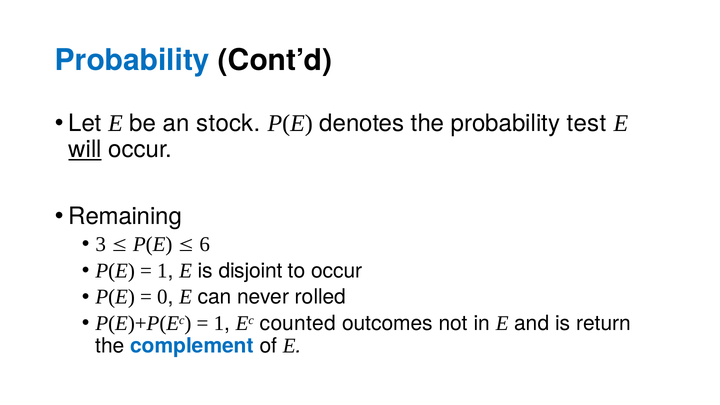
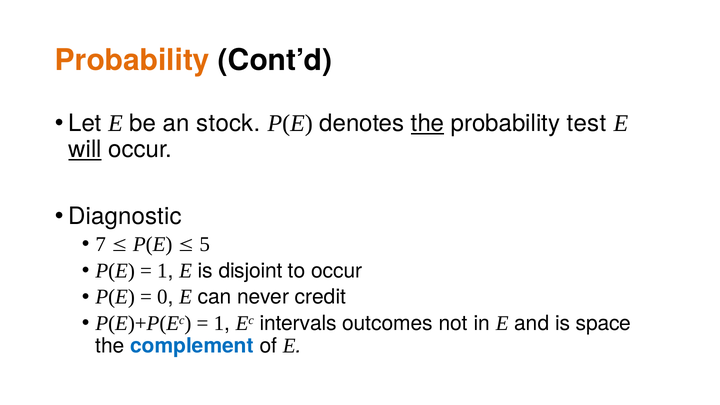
Probability at (132, 60) colour: blue -> orange
the at (428, 123) underline: none -> present
Remaining: Remaining -> Diagnostic
3: 3 -> 7
6: 6 -> 5
rolled: rolled -> credit
counted: counted -> intervals
return: return -> space
